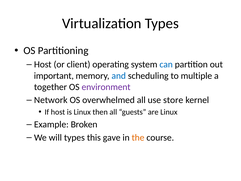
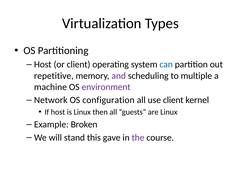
important: important -> repetitive
and colour: blue -> purple
together: together -> machine
overwhelmed: overwhelmed -> configuration
use store: store -> client
will types: types -> stand
the colour: orange -> purple
